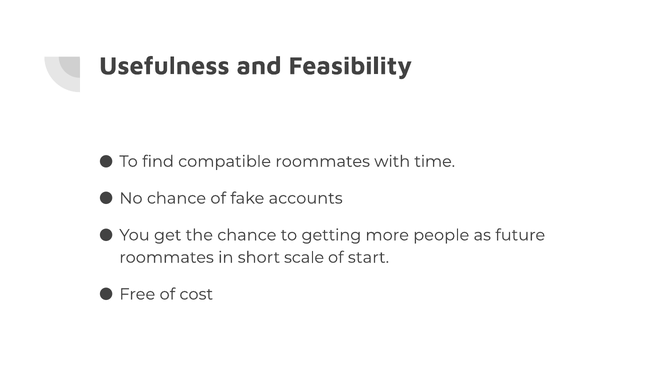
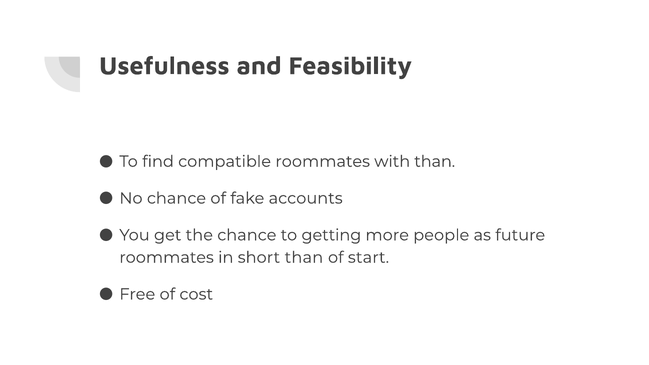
with time: time -> than
short scale: scale -> than
